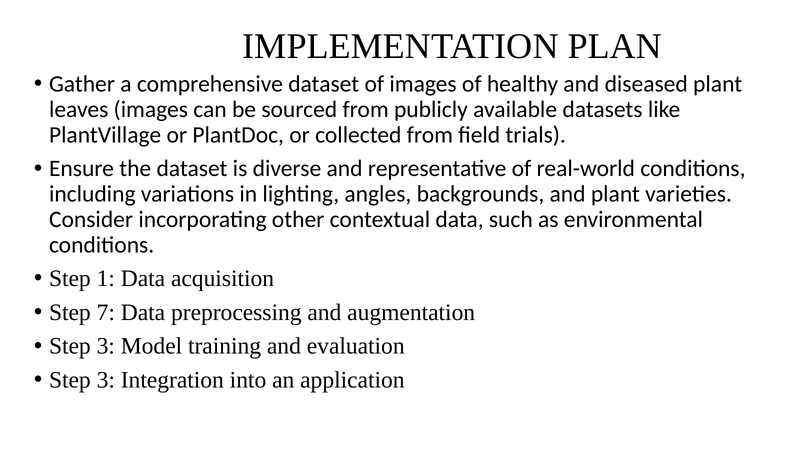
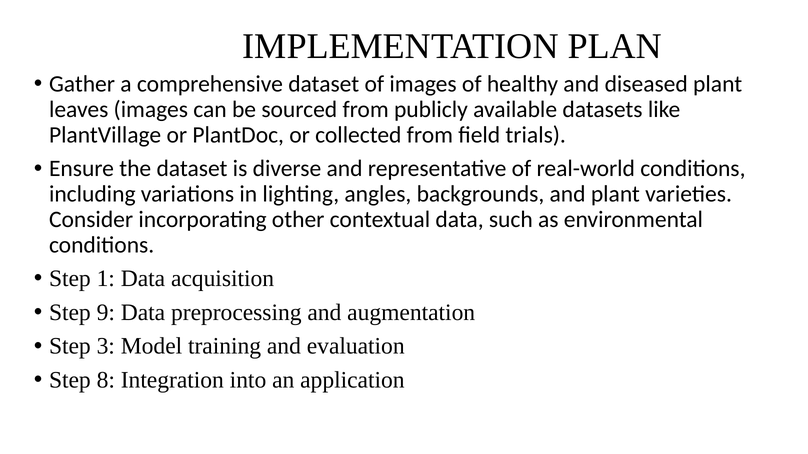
7: 7 -> 9
3 at (106, 380): 3 -> 8
